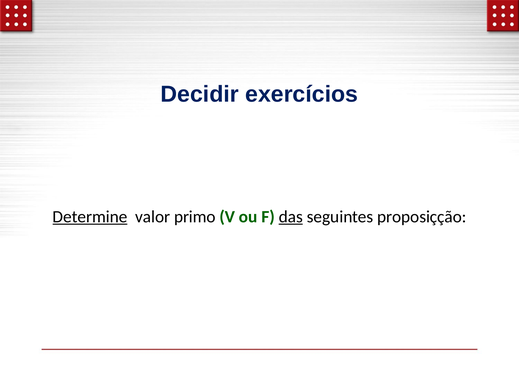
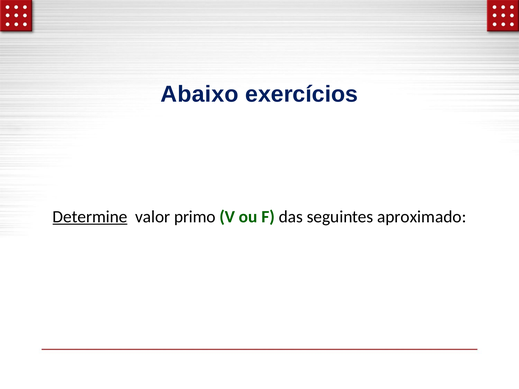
Decidir: Decidir -> Abaixo
das underline: present -> none
proposiçção: proposiçção -> aproximado
